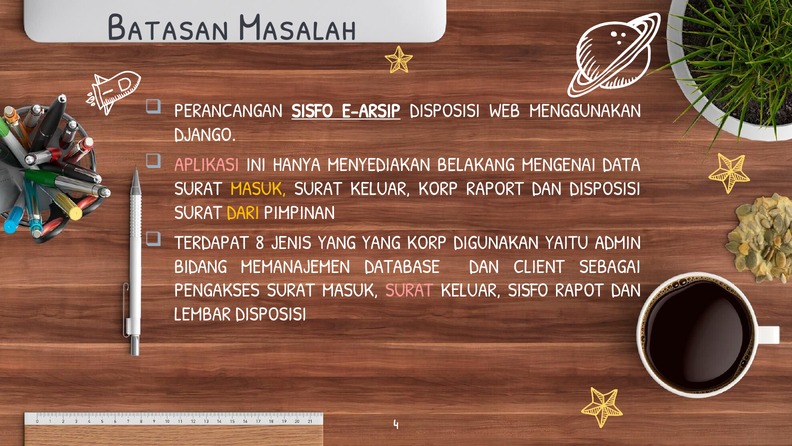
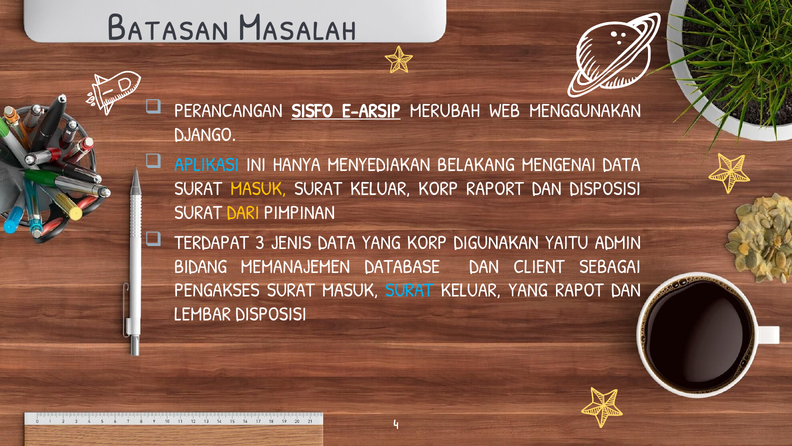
E-ARSIP DISPOSISI: DISPOSISI -> MERUBAH
APLIKASI colour: pink -> light blue
8: 8 -> 3
JENIS YANG: YANG -> DATA
SURAT at (409, 290) colour: pink -> light blue
KELUAR SISFO: SISFO -> YANG
